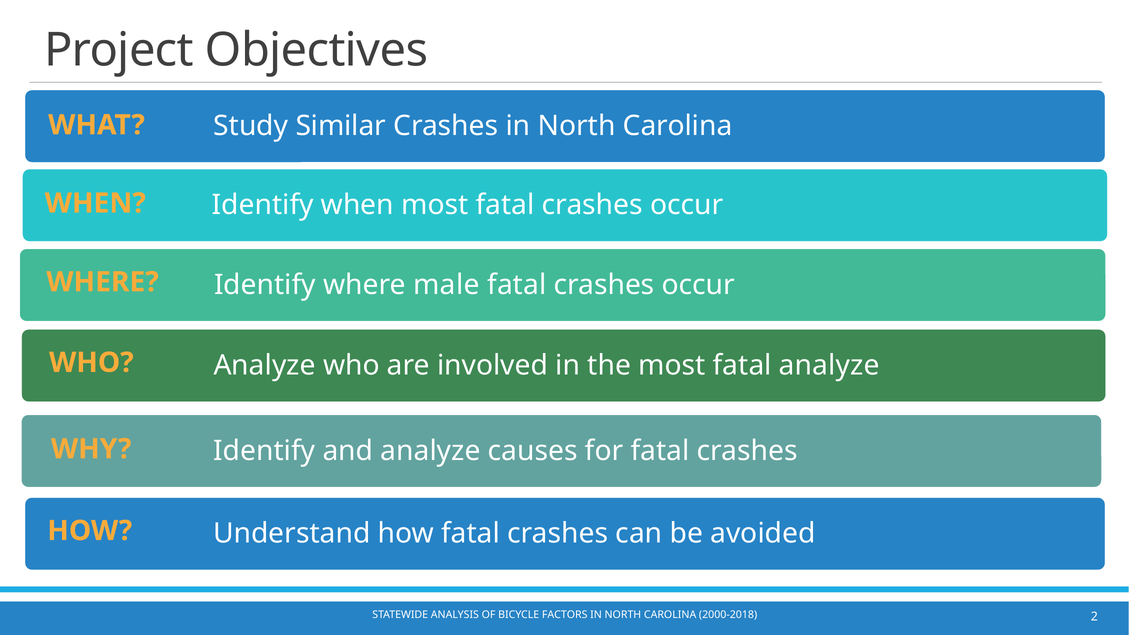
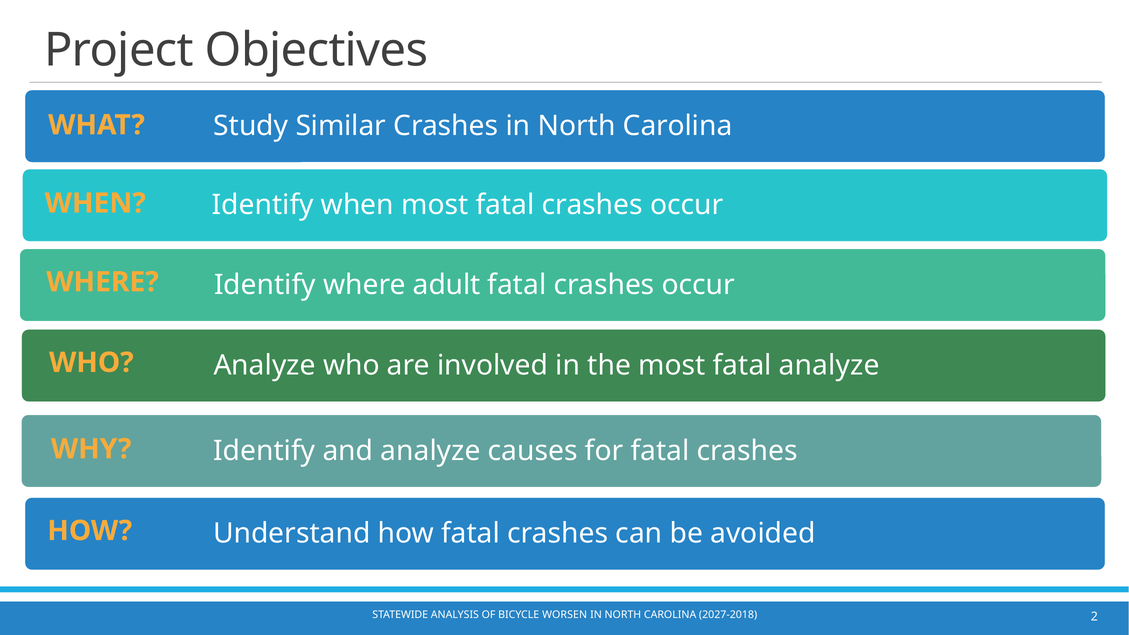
male: male -> adult
FACTORS: FACTORS -> WORSEN
2000-2018: 2000-2018 -> 2027-2018
